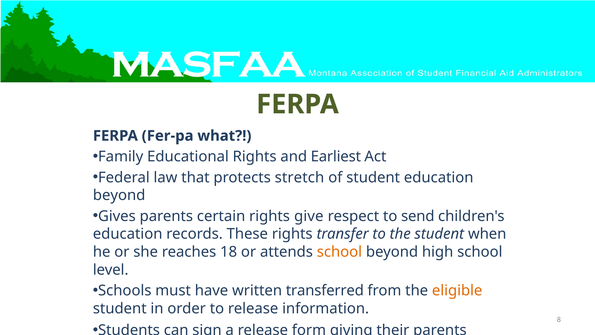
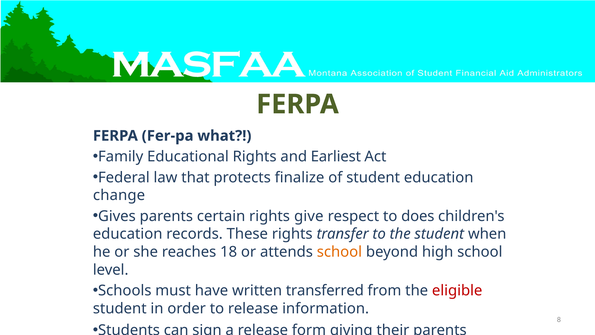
stretch: stretch -> finalize
beyond at (119, 195): beyond -> change
send: send -> does
eligible colour: orange -> red
